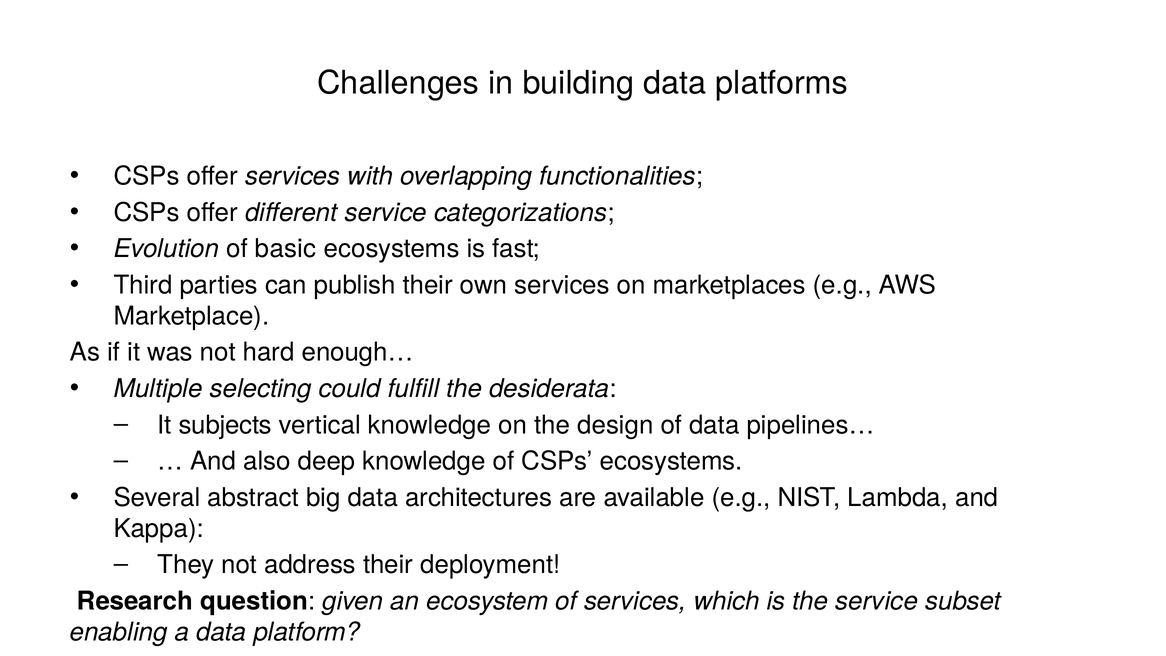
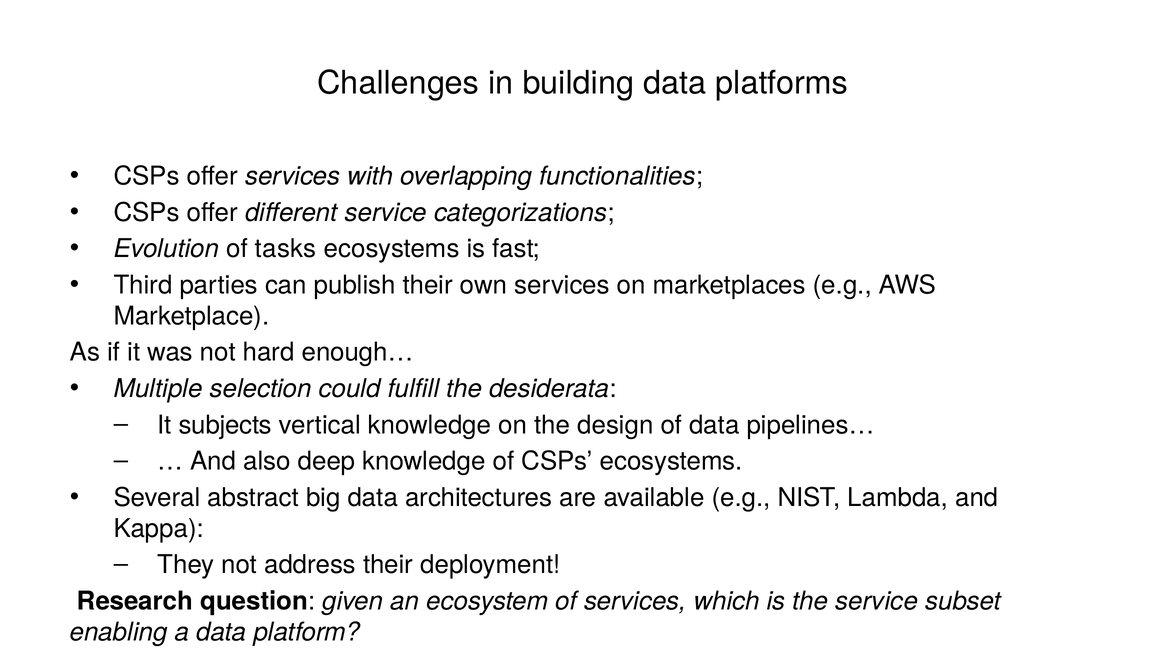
basic: basic -> tasks
selecting: selecting -> selection
